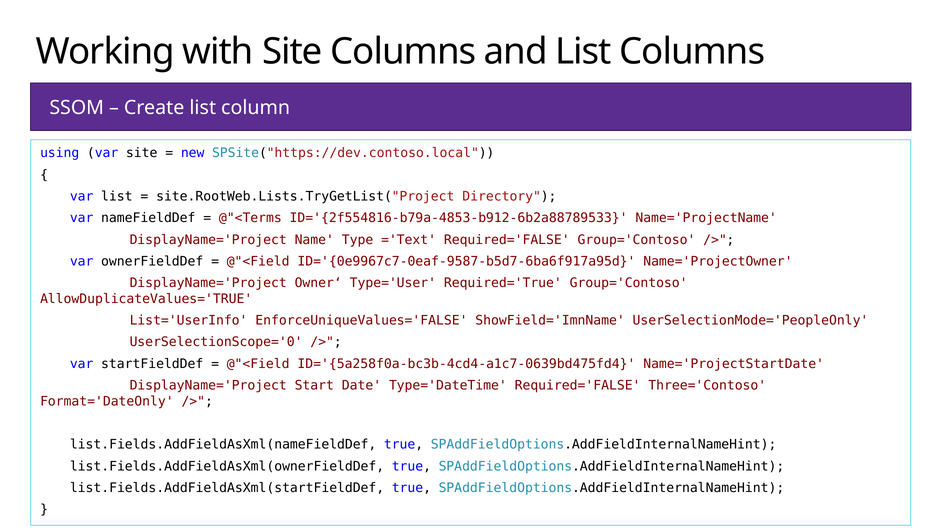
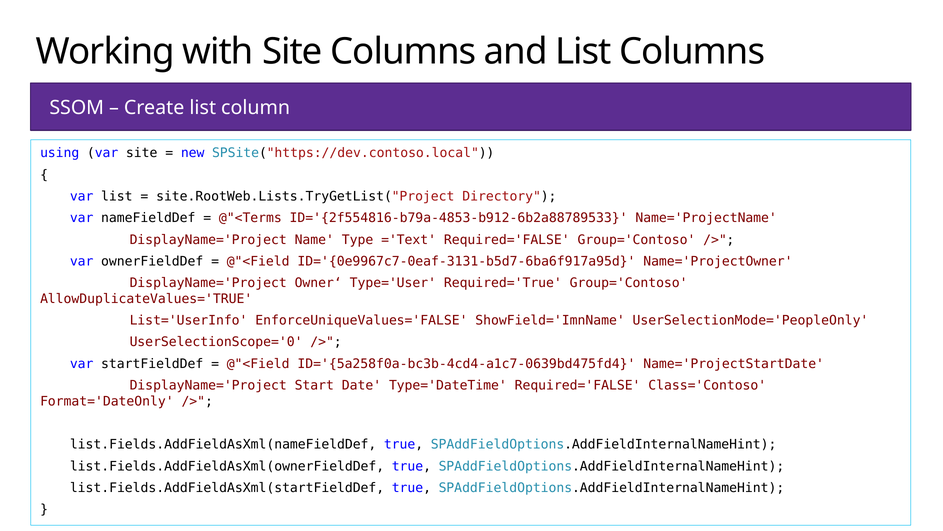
ID='{0e9967c7-0eaf-9587-b5d7-6ba6f917a95d: ID='{0e9967c7-0eaf-9587-b5d7-6ba6f917a95d -> ID='{0e9967c7-0eaf-3131-b5d7-6ba6f917a95d
Three='Contoso: Three='Contoso -> Class='Contoso
